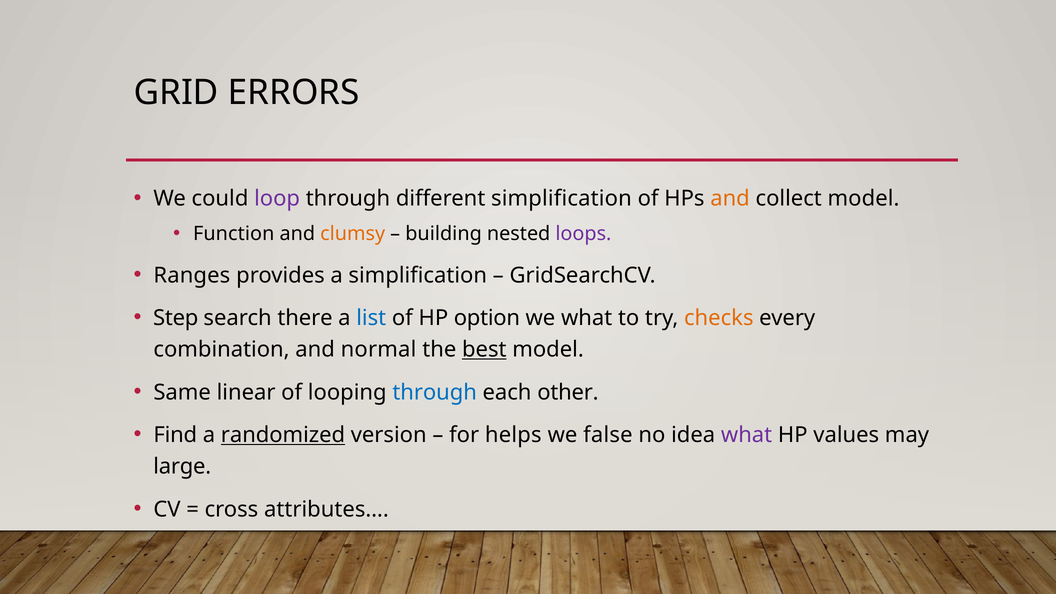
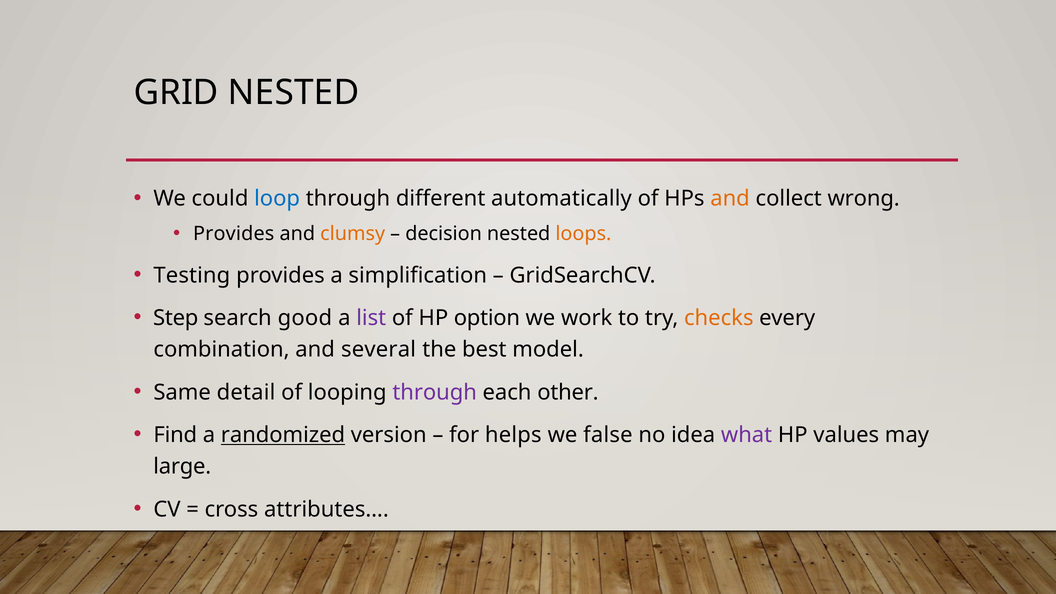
GRID ERRORS: ERRORS -> NESTED
loop colour: purple -> blue
different simplification: simplification -> automatically
collect model: model -> wrong
Function at (234, 234): Function -> Provides
building: building -> decision
loops colour: purple -> orange
Ranges: Ranges -> Testing
there: there -> good
list colour: blue -> purple
we what: what -> work
normal: normal -> several
best underline: present -> none
linear: linear -> detail
through at (435, 392) colour: blue -> purple
